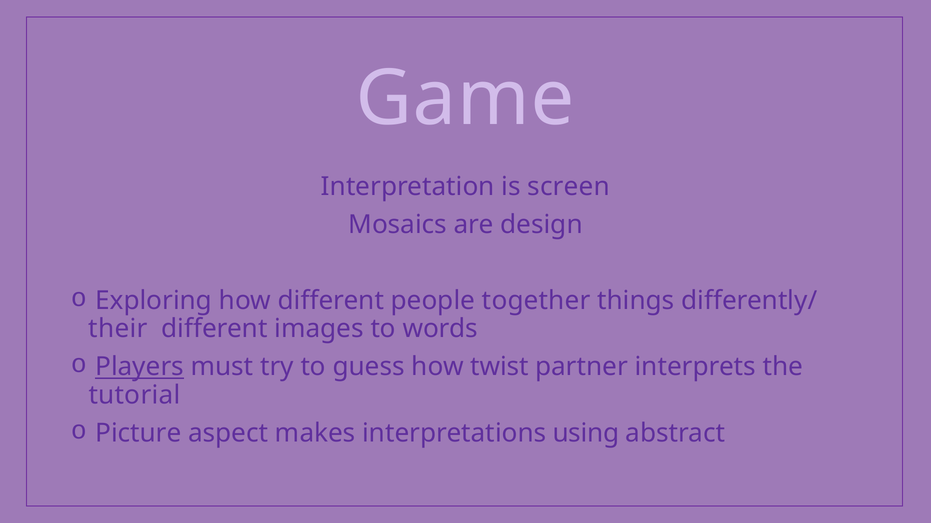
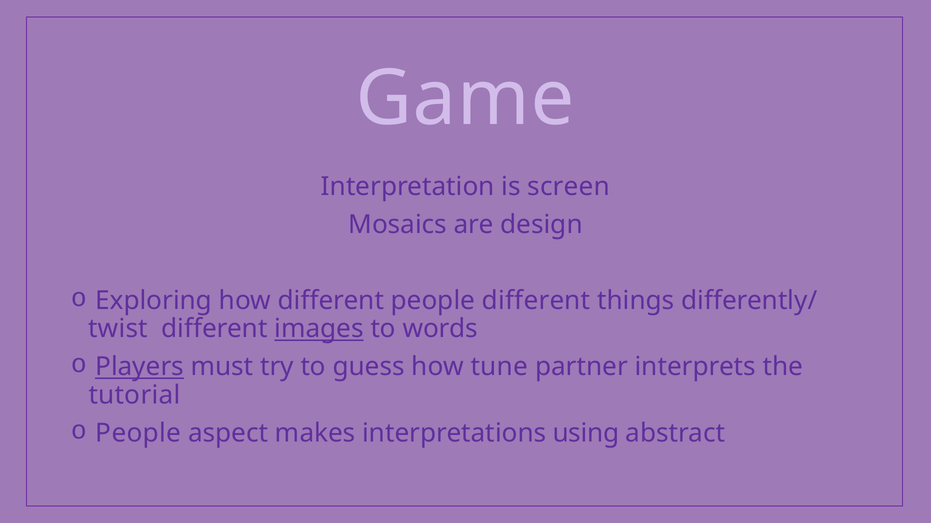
people together: together -> different
their: their -> twist
images underline: none -> present
twist: twist -> tune
Picture at (138, 434): Picture -> People
